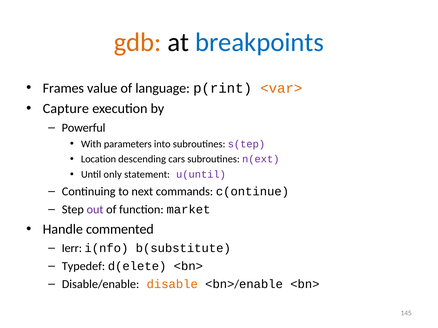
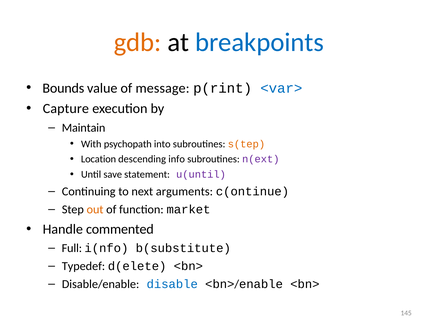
Frames: Frames -> Bounds
language: language -> message
<var> colour: orange -> blue
Powerful: Powerful -> Maintain
parameters: parameters -> psychopath
s(tep colour: purple -> orange
cars: cars -> info
only: only -> save
commands: commands -> arguments
out colour: purple -> orange
Ierr: Ierr -> Full
disable colour: orange -> blue
